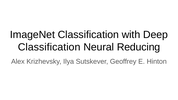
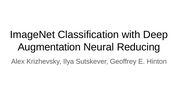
Classification at (49, 47): Classification -> Augmentation
